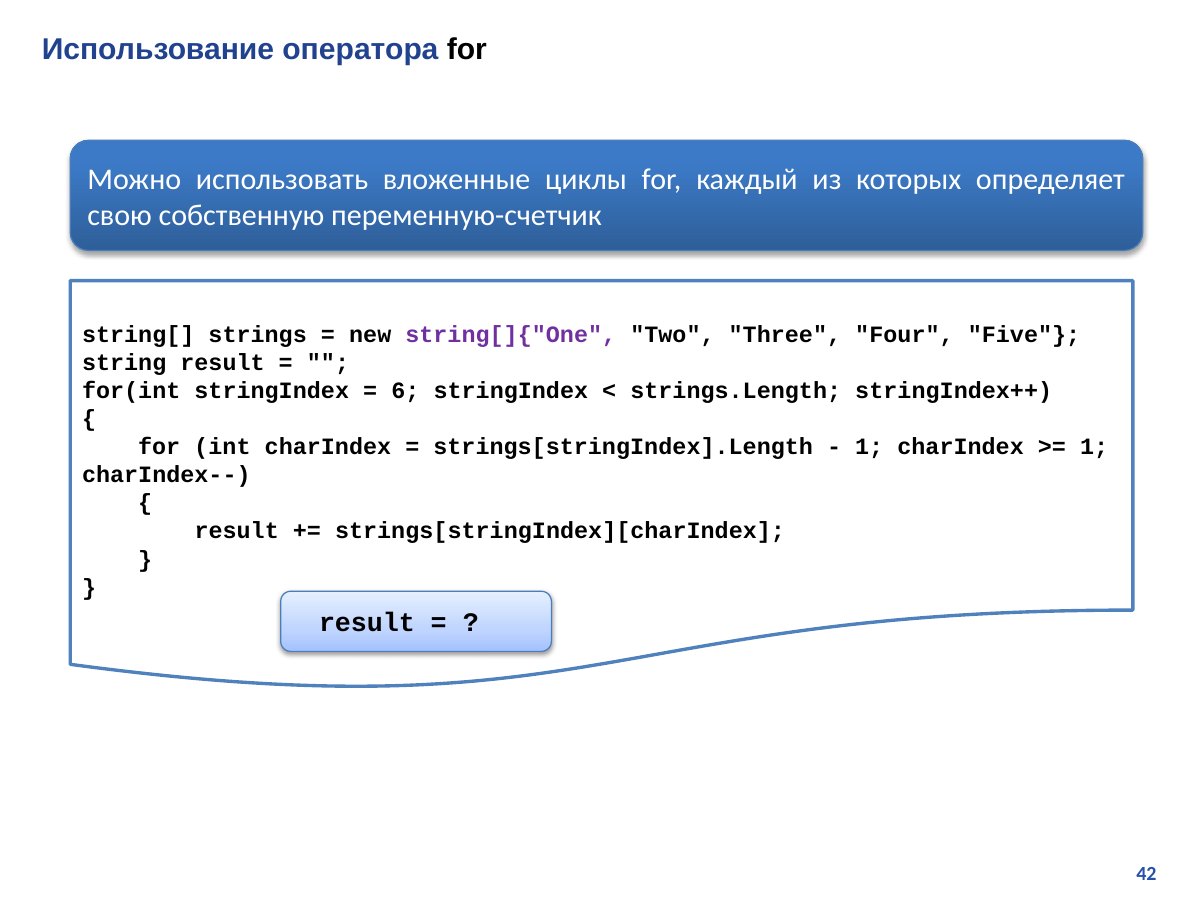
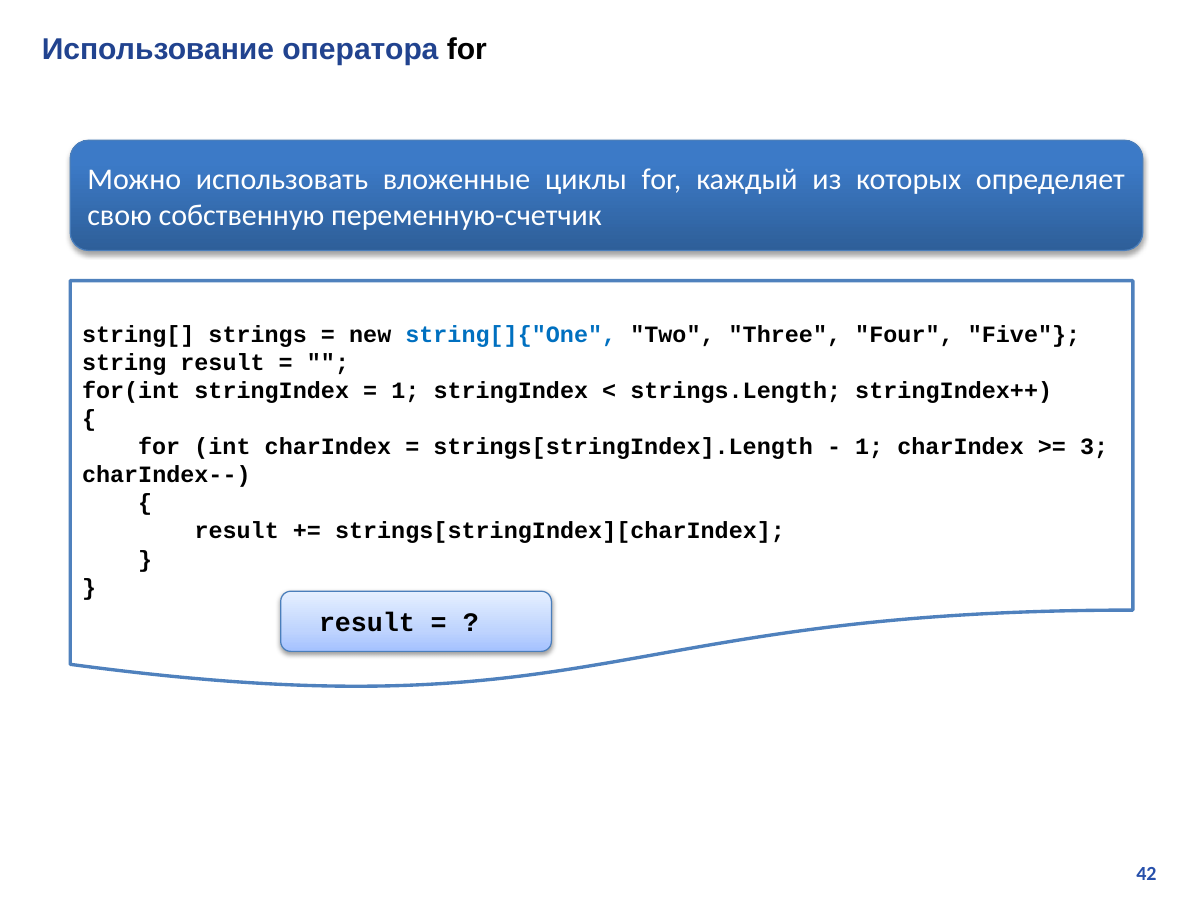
string[]{"One colour: purple -> blue
6 at (405, 391): 6 -> 1
1 at (1094, 447): 1 -> 3
